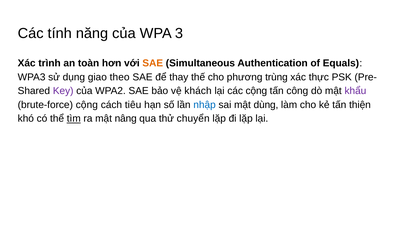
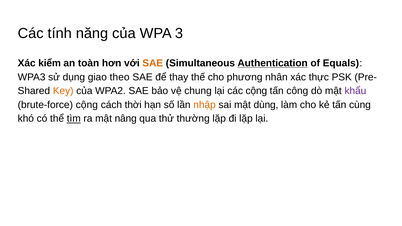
trình: trình -> kiểm
Authentication underline: none -> present
trùng: trùng -> nhân
Key colour: purple -> orange
khách: khách -> chung
tiêu: tiêu -> thời
nhập colour: blue -> orange
thiện: thiện -> cùng
chuyển: chuyển -> thường
